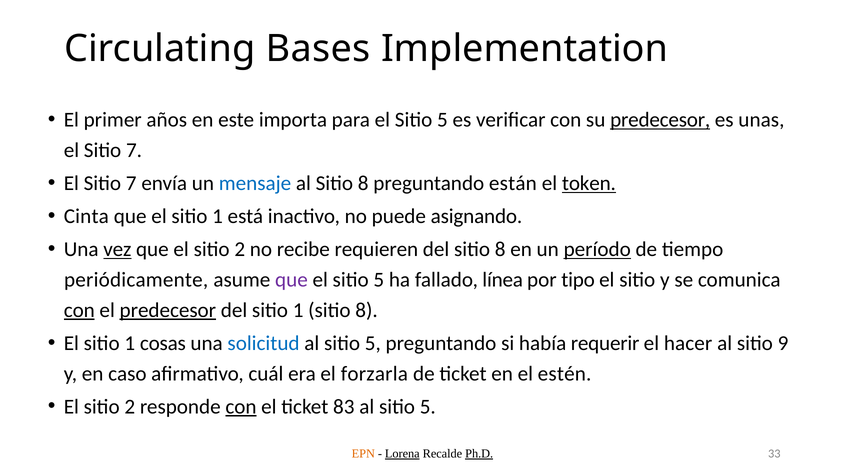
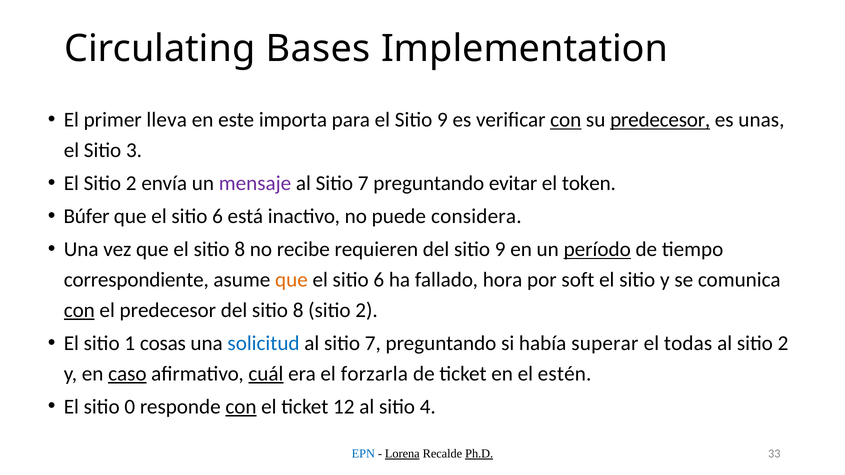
años: años -> lleva
para el Sitio 5: 5 -> 9
con at (566, 120) underline: none -> present
7 at (134, 150): 7 -> 3
7 at (131, 183): 7 -> 2
mensaje colour: blue -> purple
8 at (363, 183): 8 -> 7
están: están -> evitar
token underline: present -> none
Cinta: Cinta -> Búfer
1 at (218, 217): 1 -> 6
asignando: asignando -> considera
vez underline: present -> none
que el sitio 2: 2 -> 8
del sitio 8: 8 -> 9
periódicamente: periódicamente -> correspondiente
que at (291, 280) colour: purple -> orange
5 at (379, 280): 5 -> 6
línea: línea -> hora
tipo: tipo -> soft
predecesor at (168, 310) underline: present -> none
del sitio 1: 1 -> 8
8 at (367, 310): 8 -> 2
5 at (373, 343): 5 -> 7
requerir: requerir -> superar
hacer: hacer -> todas
al sitio 9: 9 -> 2
caso underline: none -> present
cuál underline: none -> present
2 at (130, 407): 2 -> 0
83: 83 -> 12
5 at (428, 407): 5 -> 4
EPN colour: orange -> blue
